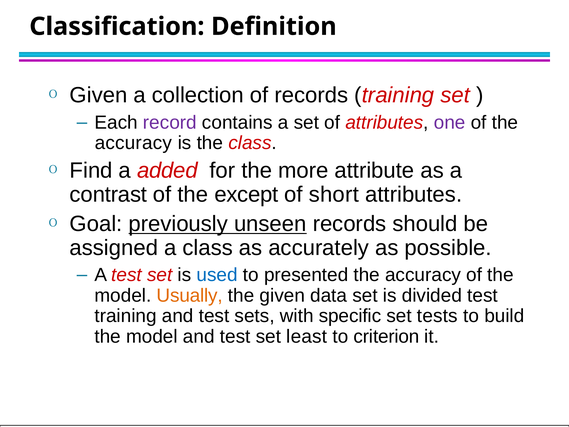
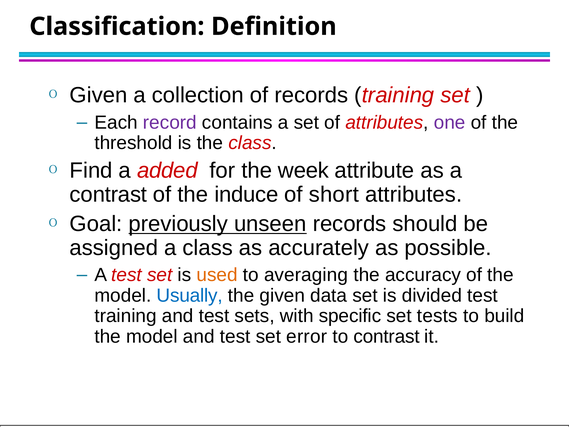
accuracy at (133, 143): accuracy -> threshold
more: more -> week
except: except -> induce
used colour: blue -> orange
presented: presented -> averaging
Usually colour: orange -> blue
least: least -> error
to criterion: criterion -> contrast
